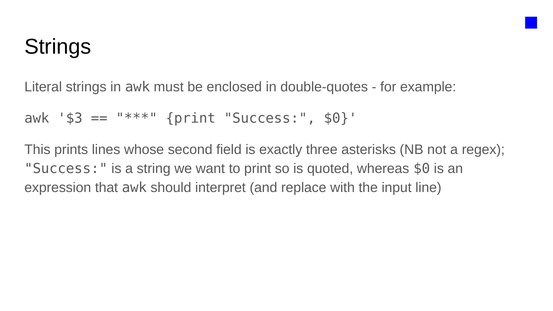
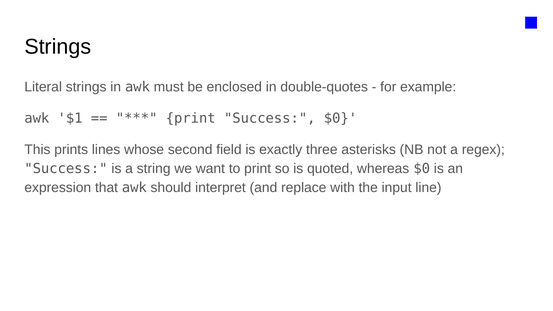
$3: $3 -> $1
